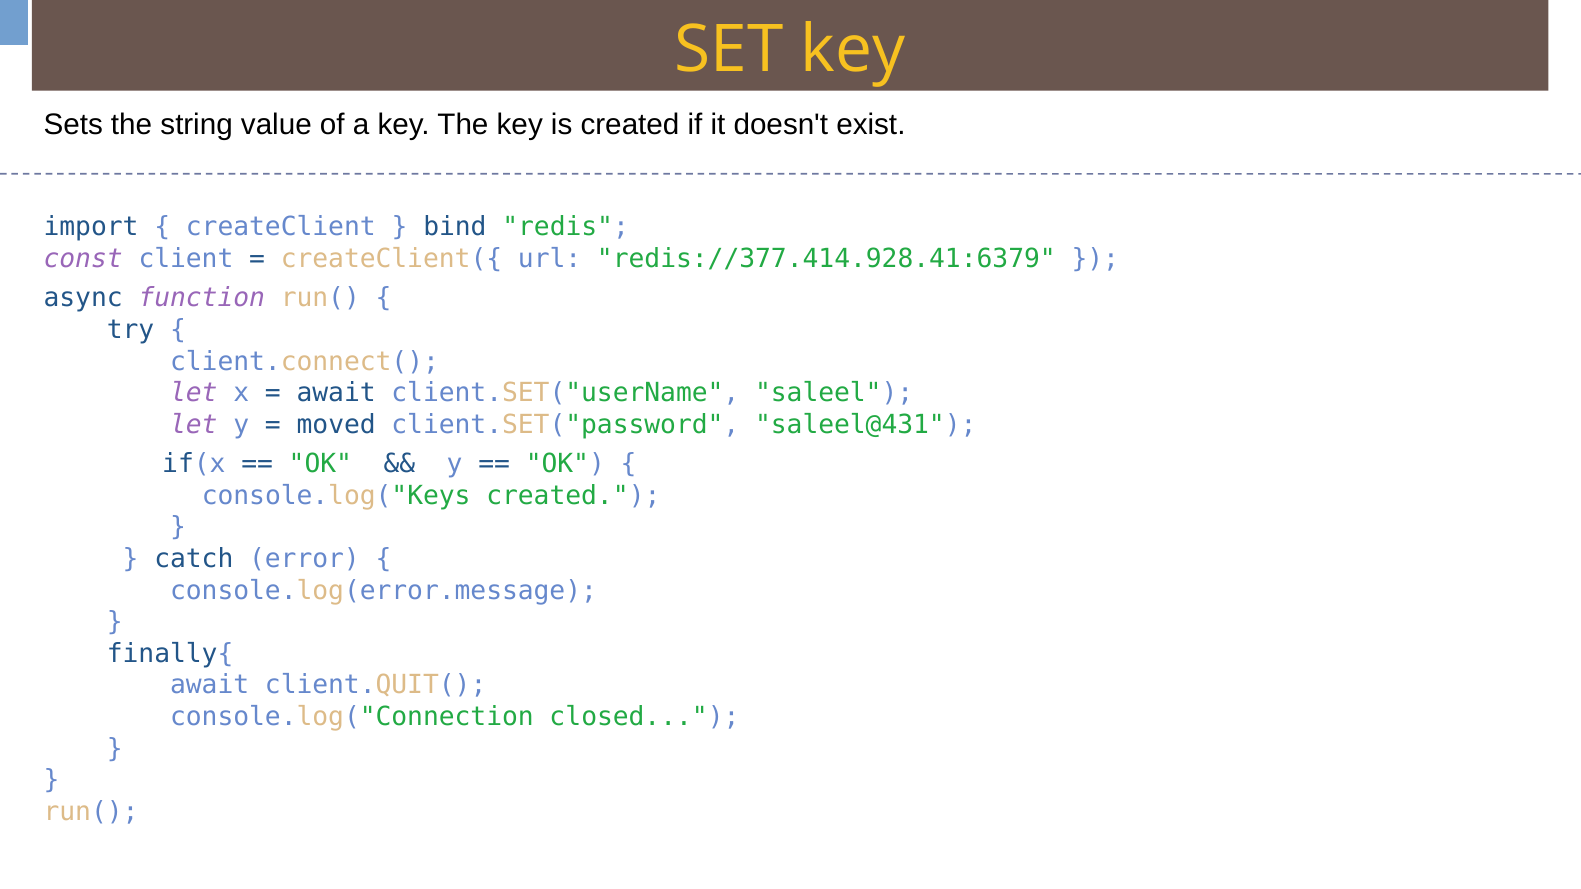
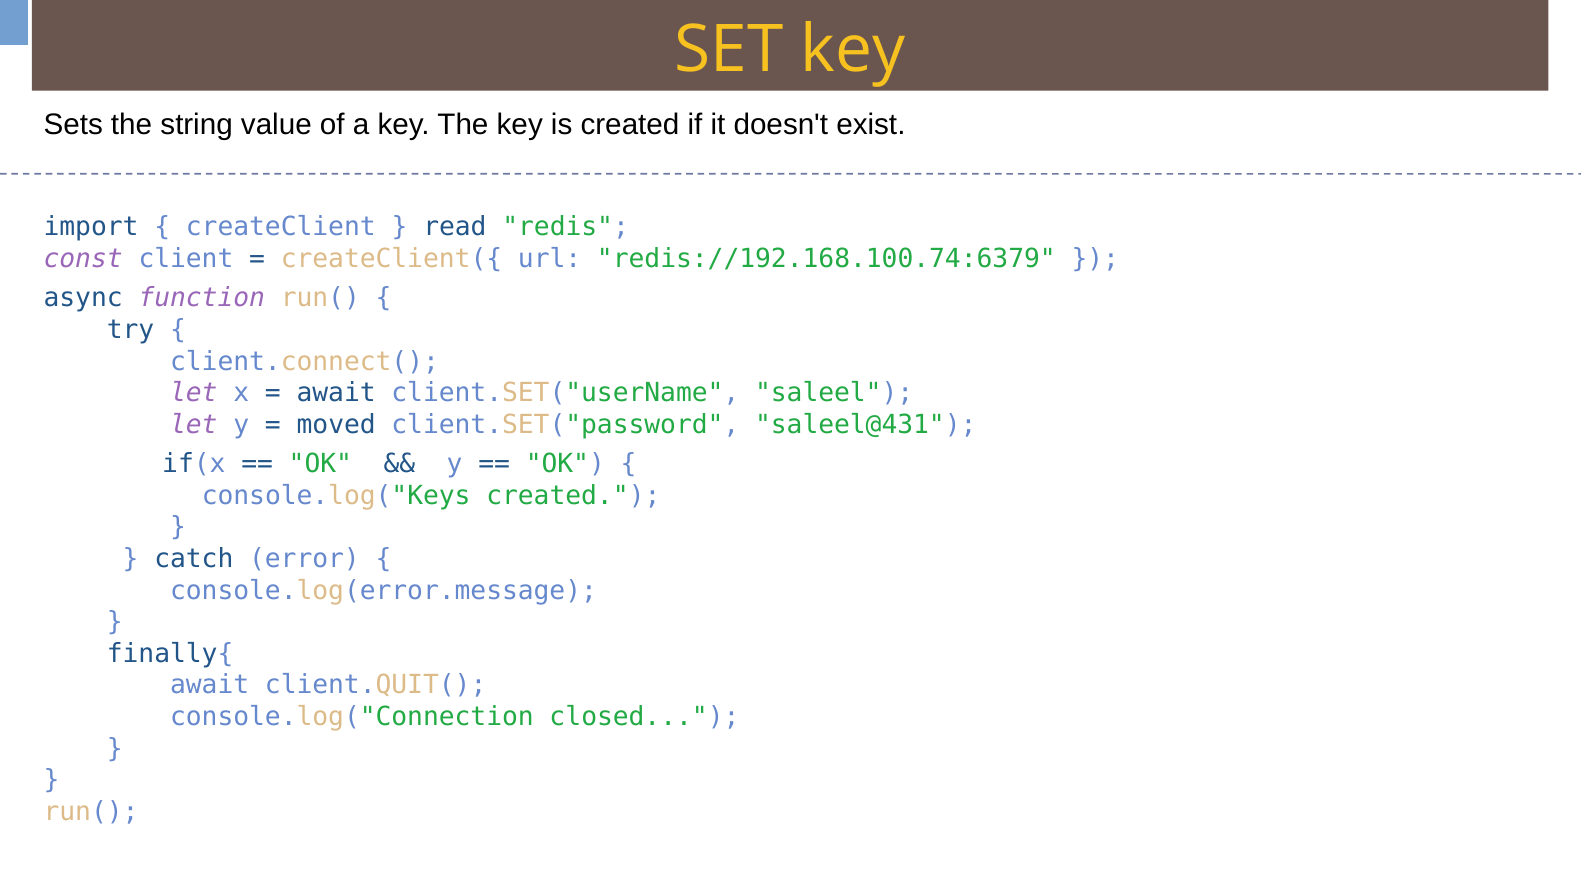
bind: bind -> read
redis://377.414.928.41:6379: redis://377.414.928.41:6379 -> redis://192.168.100.74:6379
